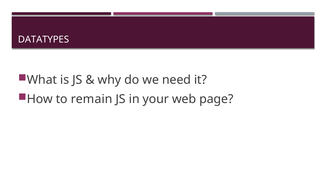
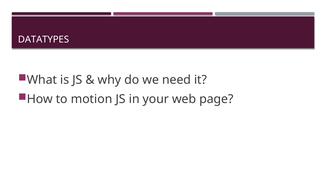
remain: remain -> motion
